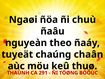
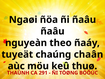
ñi chuù: chuù -> ñaâu
